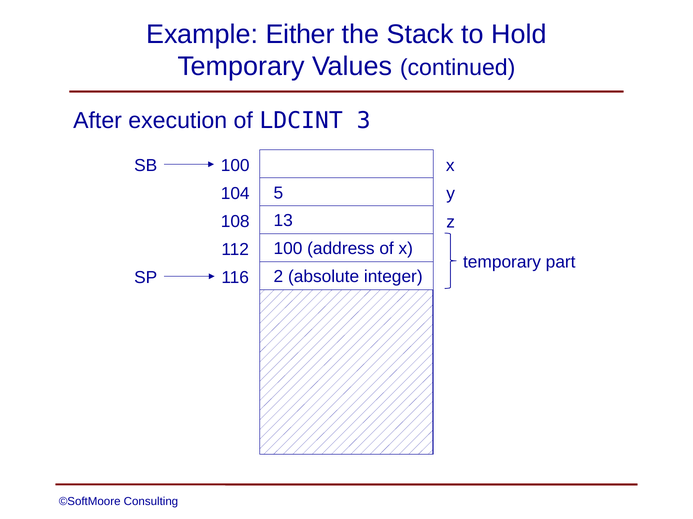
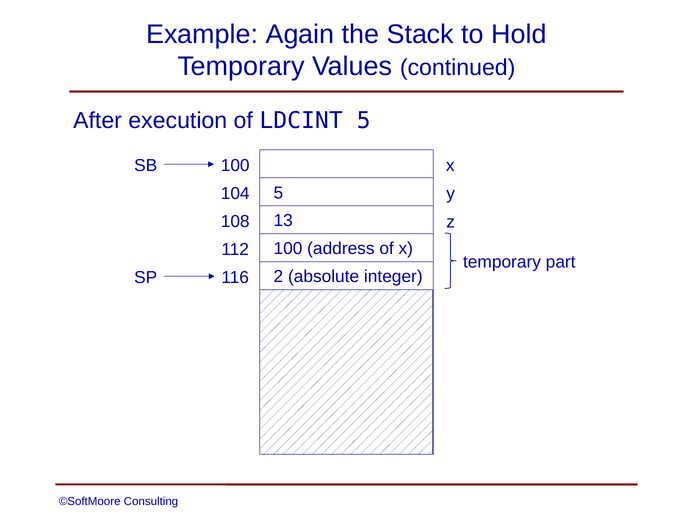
Either: Either -> Again
LDCINT 3: 3 -> 5
